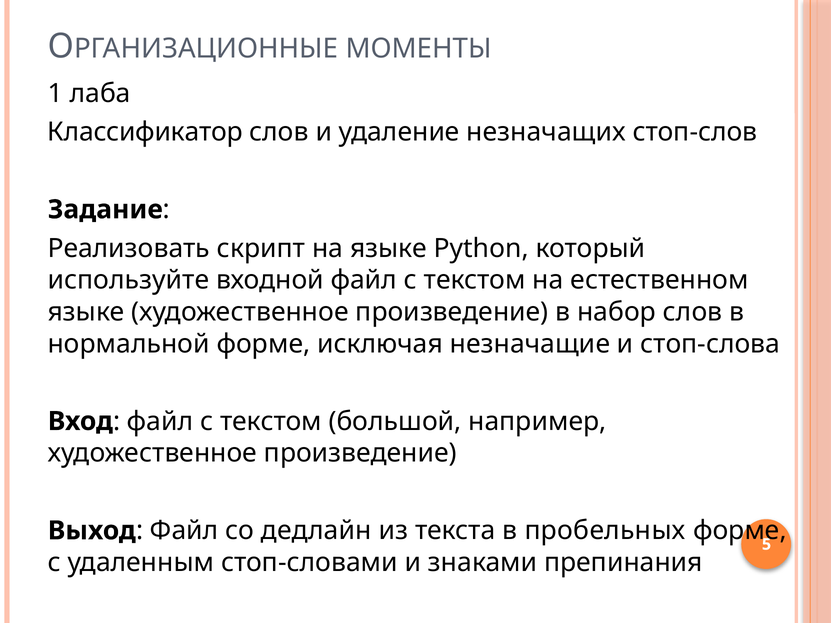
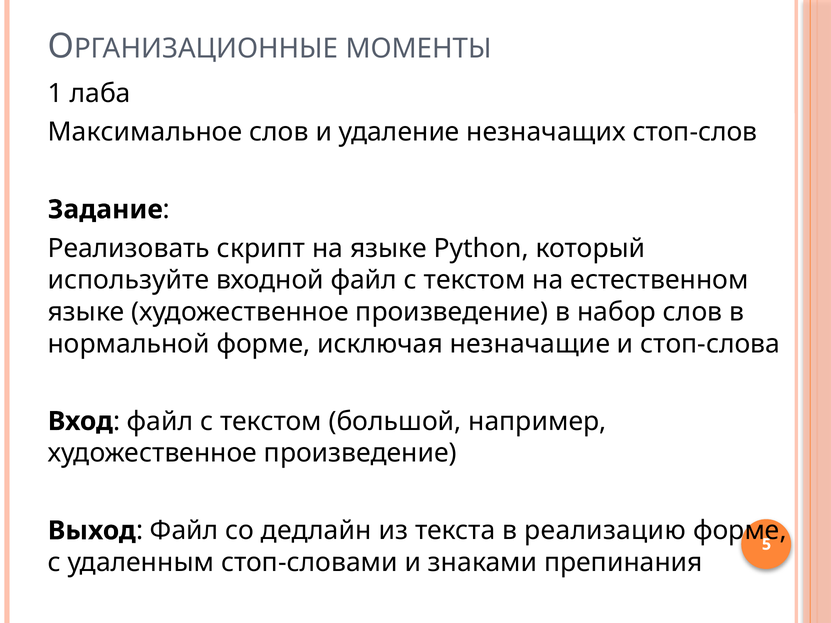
Классификатор: Классификатор -> Максимальное
пробельных: пробельных -> реализацию
